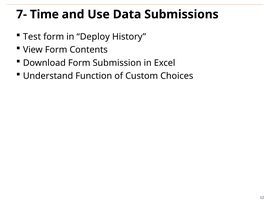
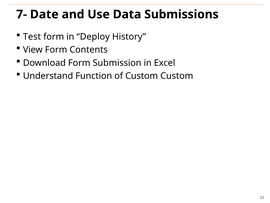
Time: Time -> Date
Custom Choices: Choices -> Custom
